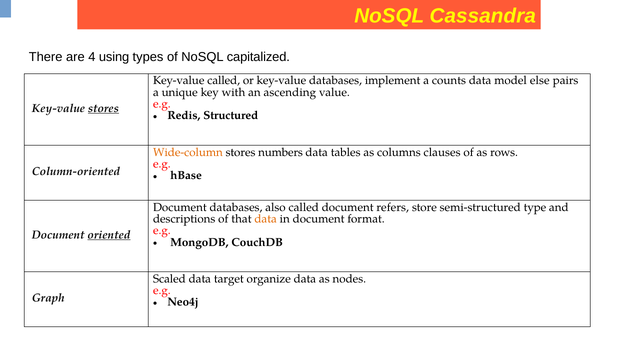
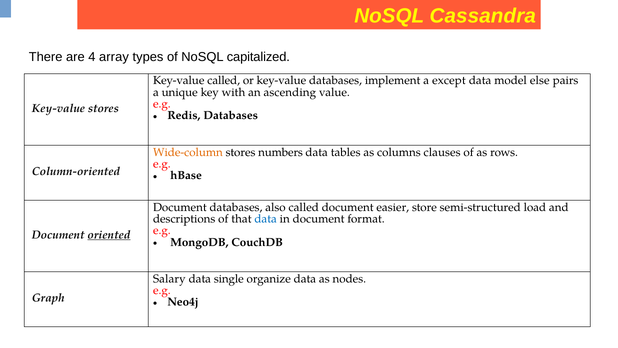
using: using -> array
counts: counts -> except
stores at (103, 108) underline: present -> none
Redis Structured: Structured -> Databases
refers: refers -> easier
type: type -> load
data at (266, 219) colour: orange -> blue
Scaled: Scaled -> Salary
target: target -> single
